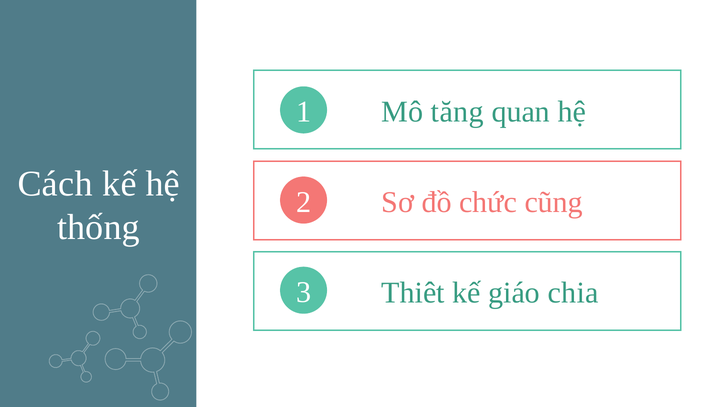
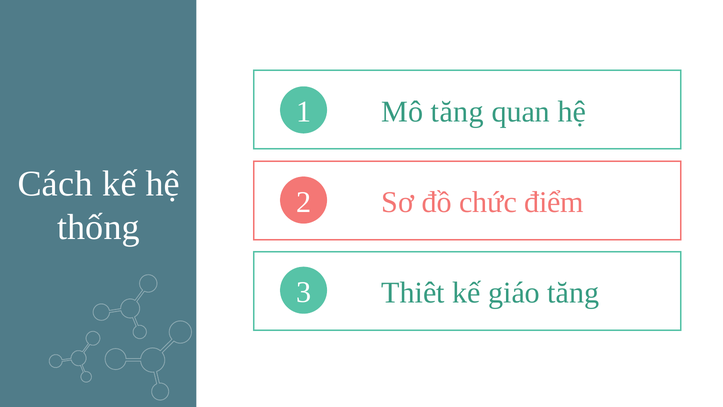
cũng: cũng -> điểm
giáo chia: chia -> tăng
